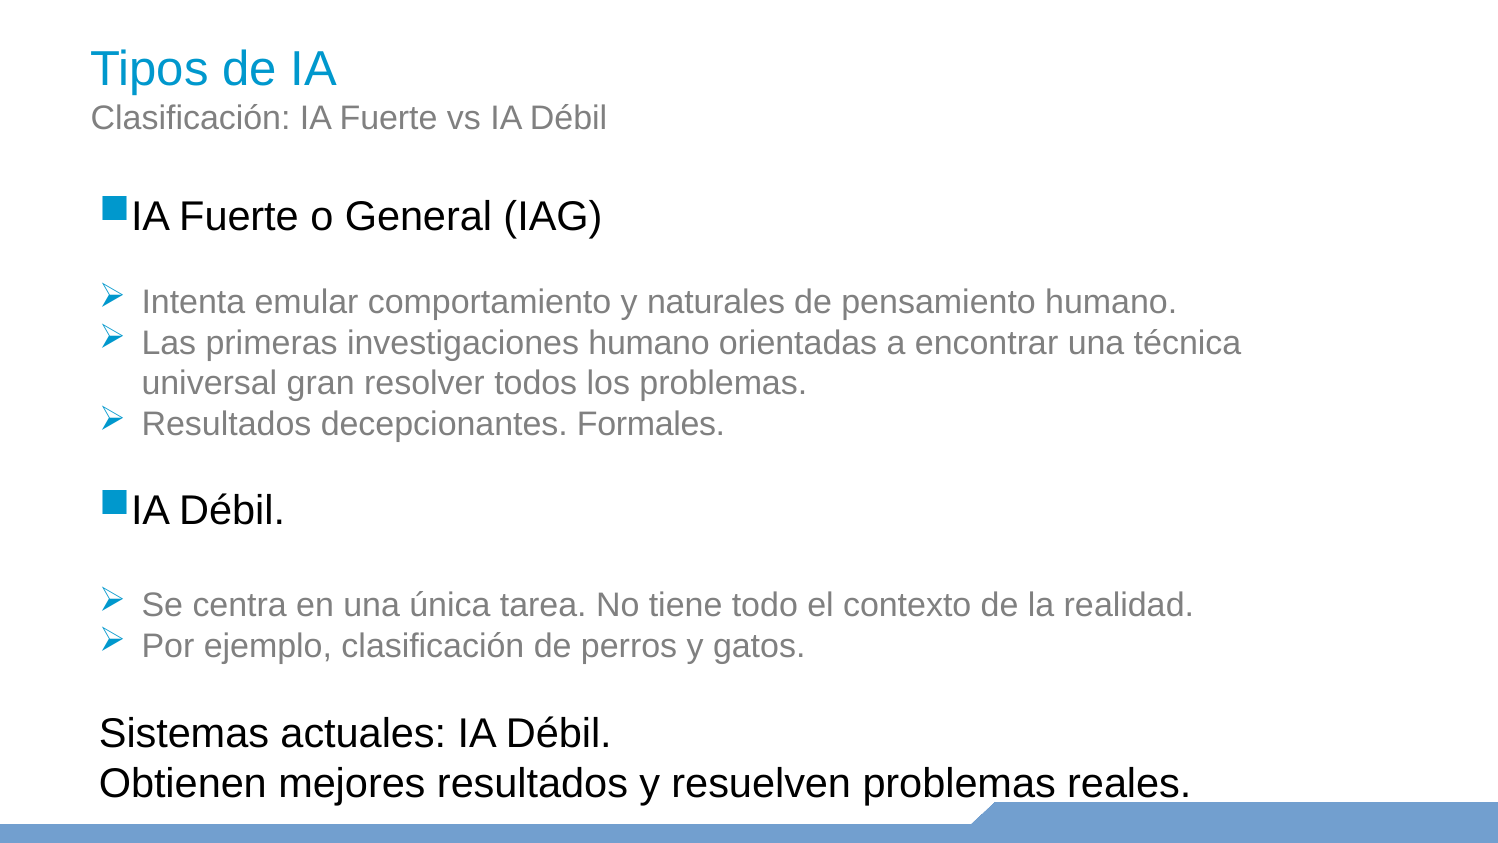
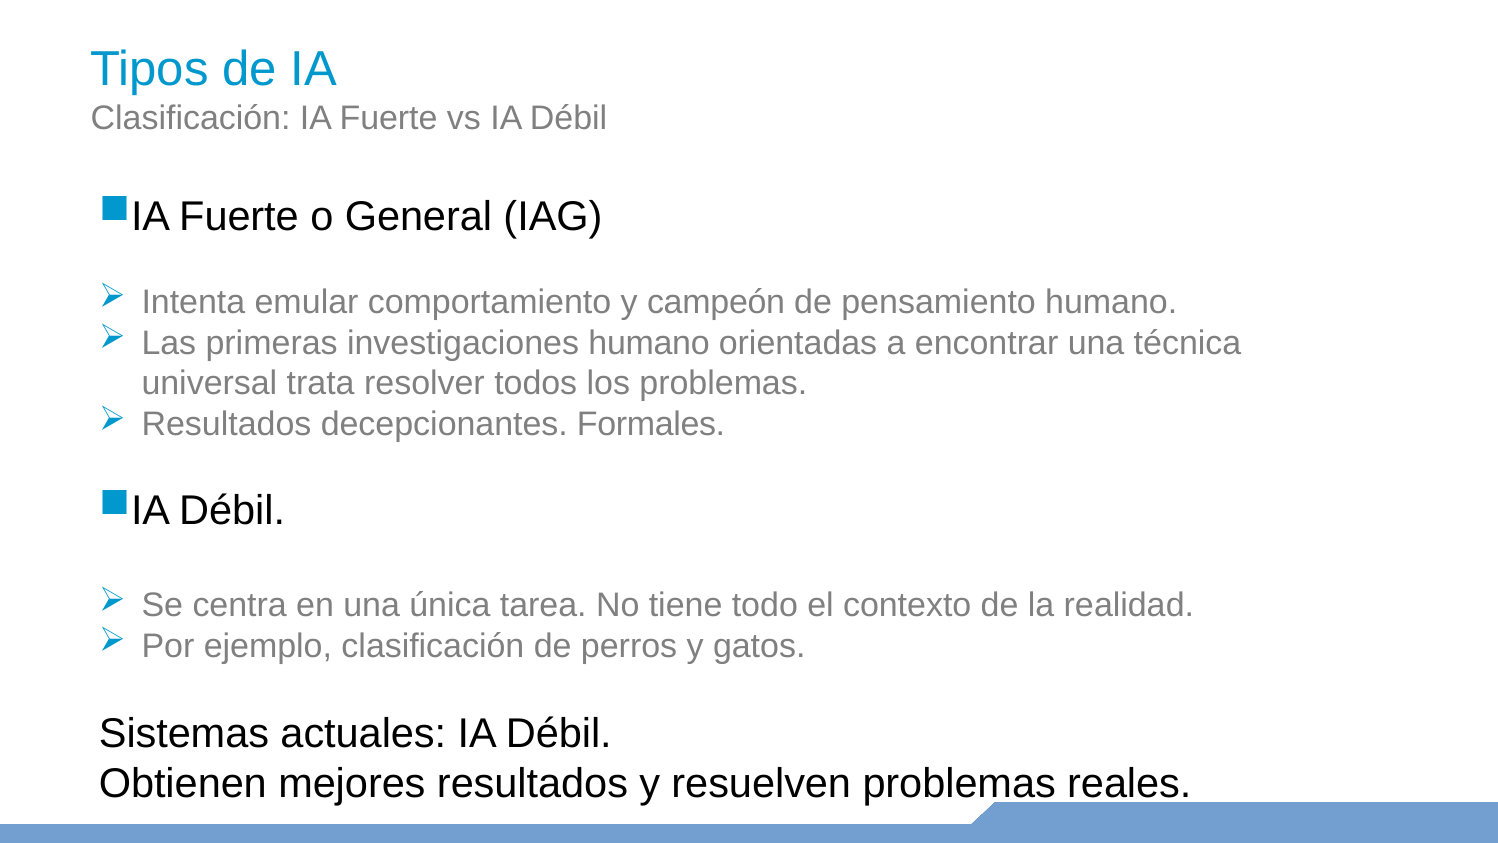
naturales: naturales -> campeón
gran: gran -> trata
